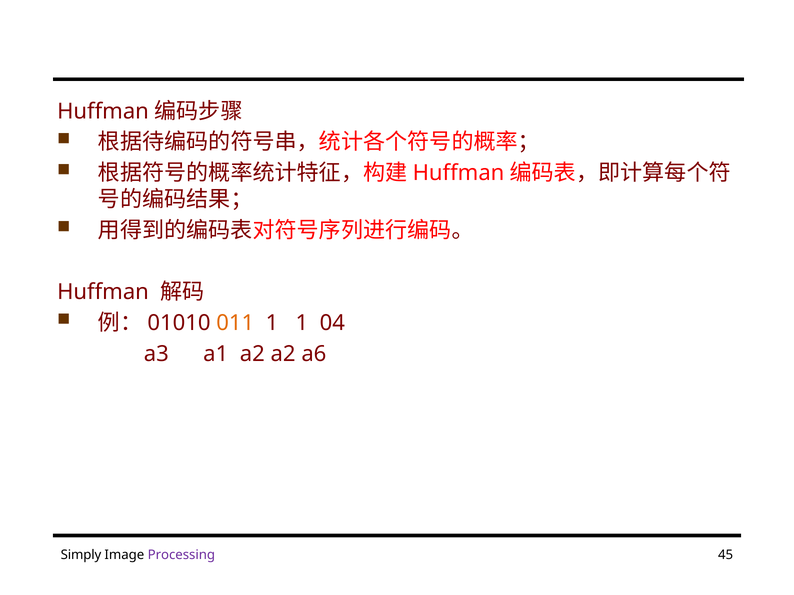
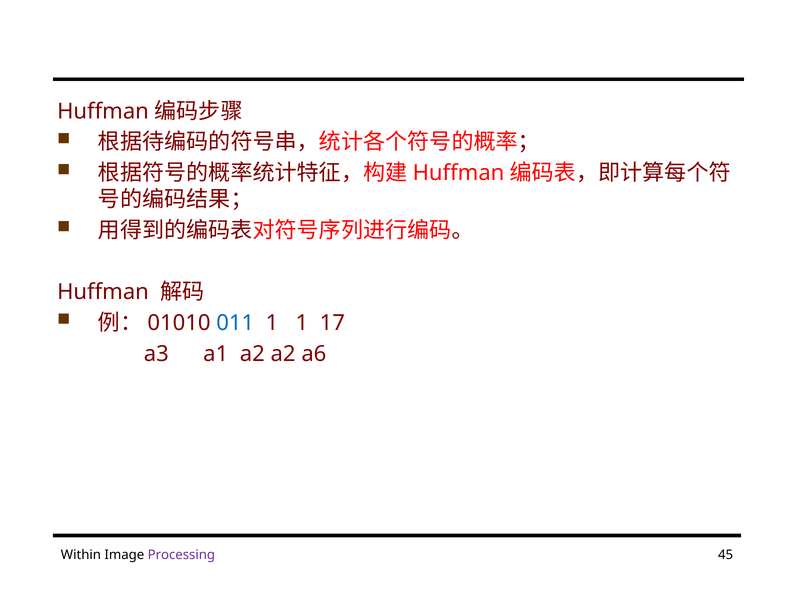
011 colour: orange -> blue
04: 04 -> 17
Simply: Simply -> Within
